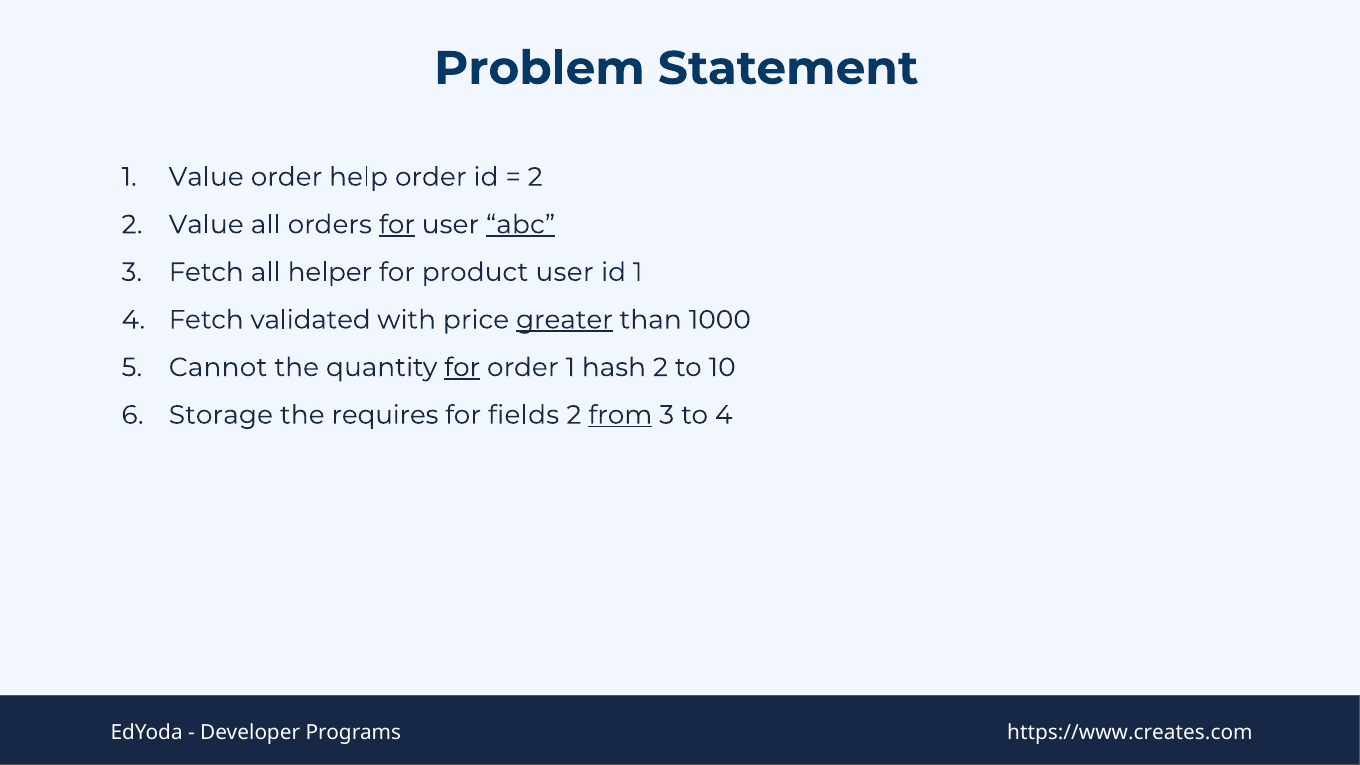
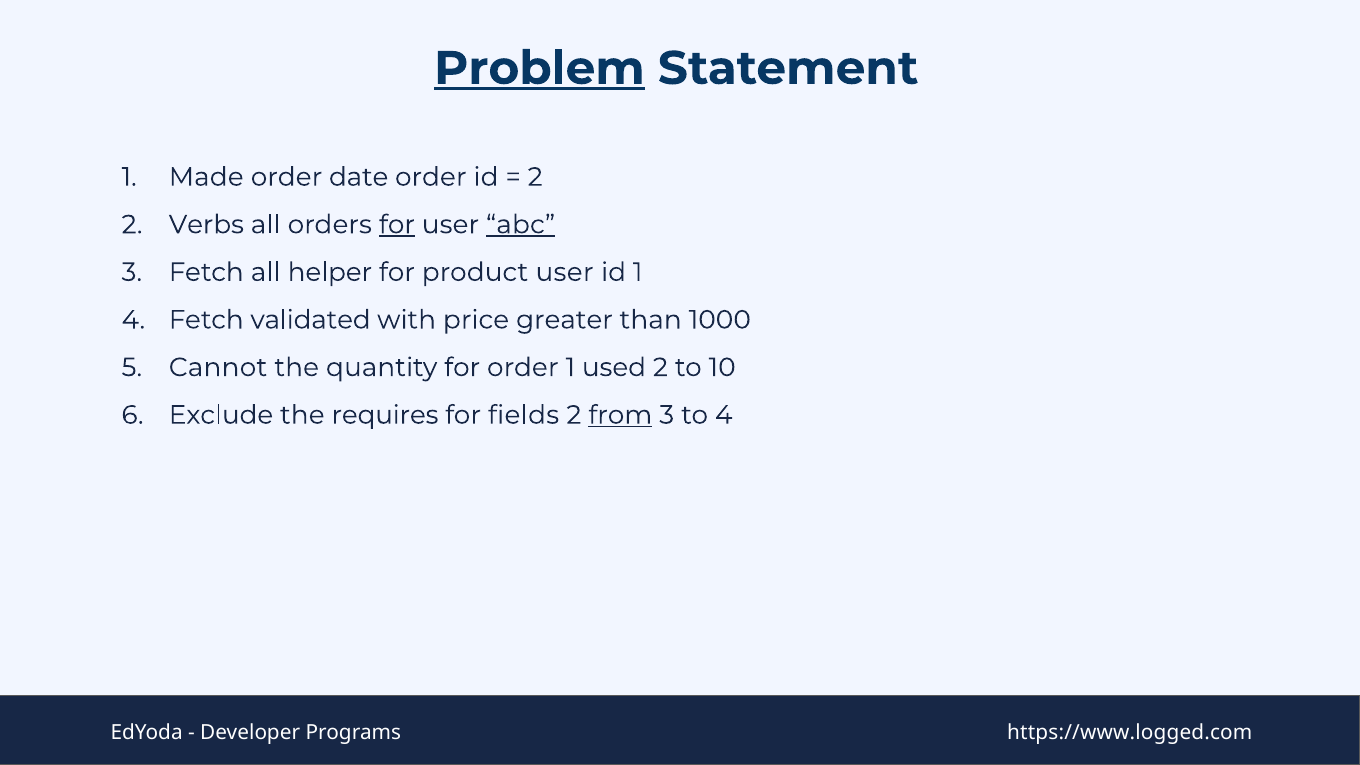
Problem underline: none -> present
1 Value: Value -> Made
help: help -> date
2 Value: Value -> Verbs
greater underline: present -> none
for at (462, 367) underline: present -> none
hash: hash -> used
Storage: Storage -> Exclude
https://www.creates.com: https://www.creates.com -> https://www.logged.com
